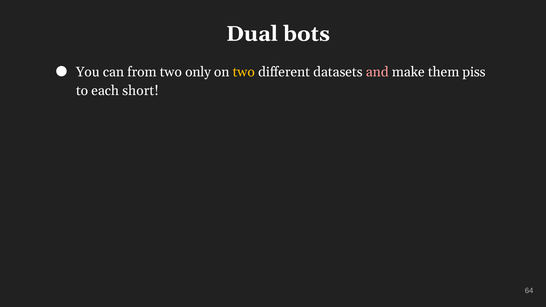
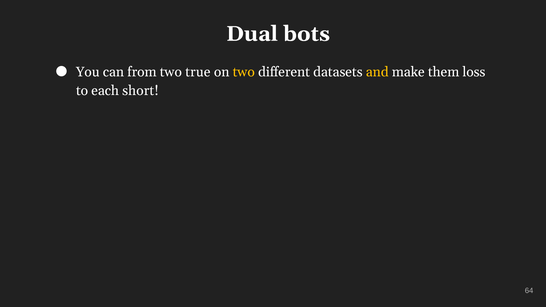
only: only -> true
and colour: pink -> yellow
piss: piss -> loss
